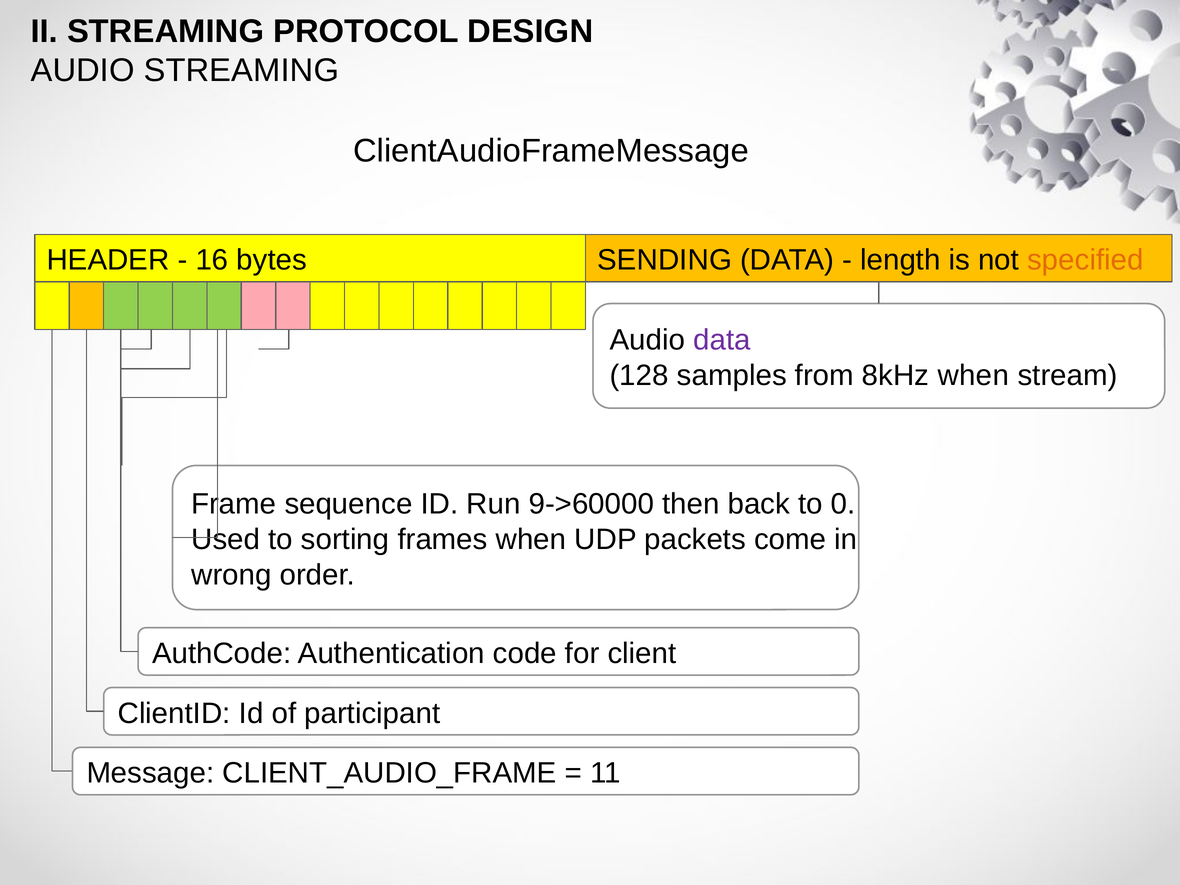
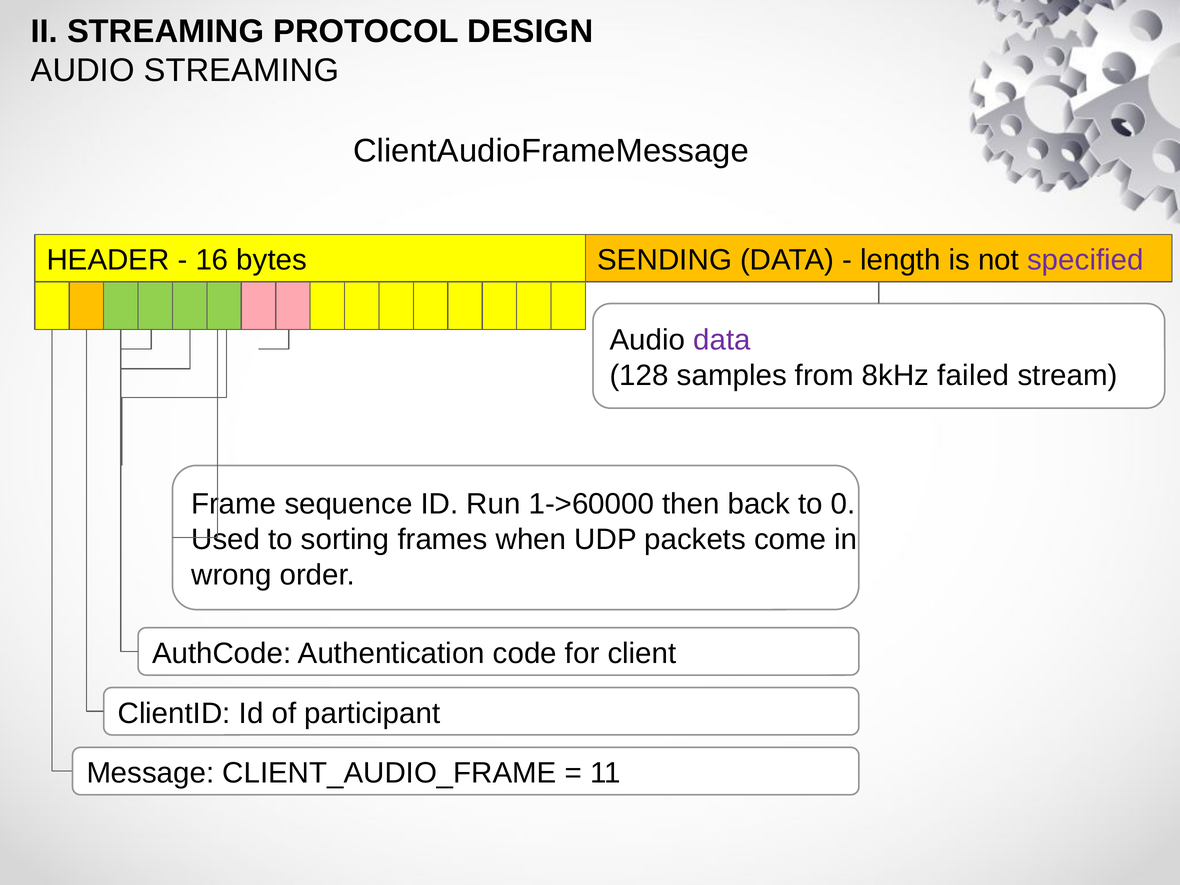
specified colour: orange -> purple
8kHz when: when -> failed
9->60000: 9->60000 -> 1->60000
